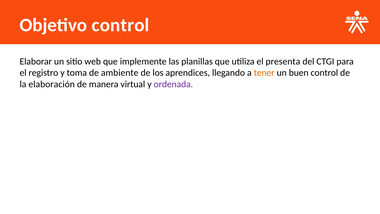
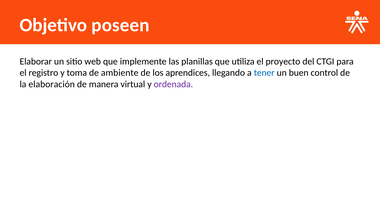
Objetivo control: control -> poseen
presenta: presenta -> proyecto
tener colour: orange -> blue
